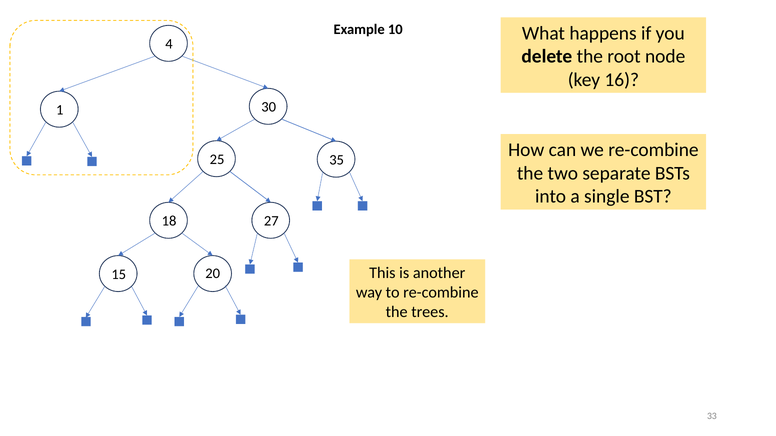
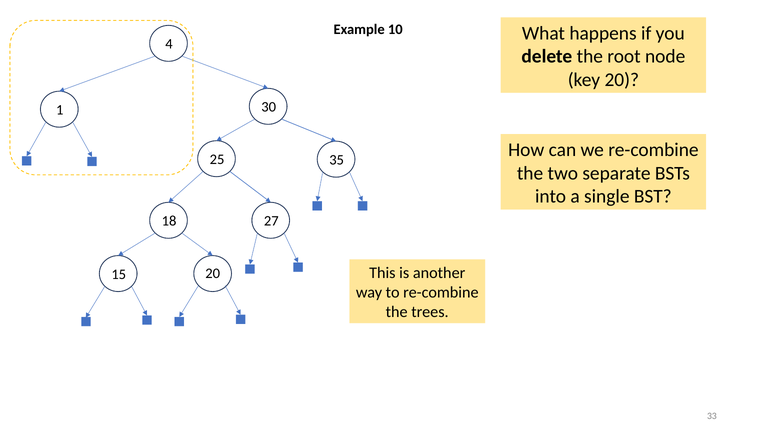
key 16: 16 -> 20
